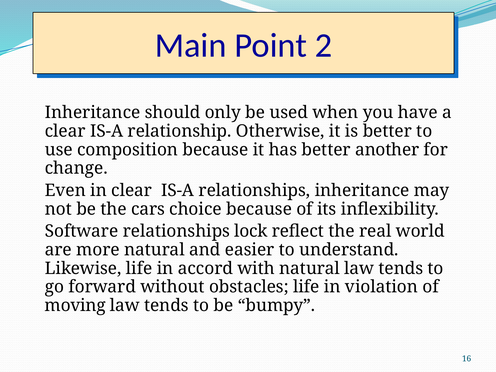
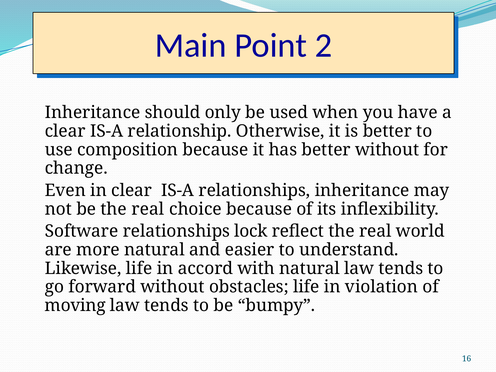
better another: another -> without
be the cars: cars -> real
